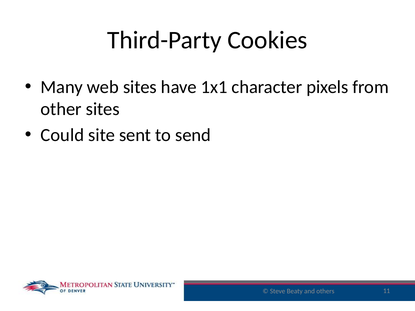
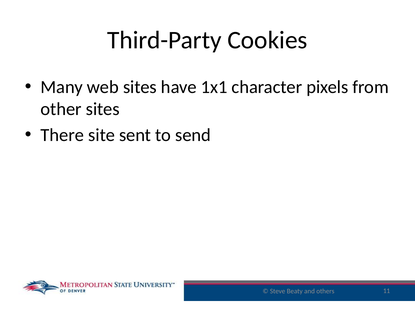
Could: Could -> There
